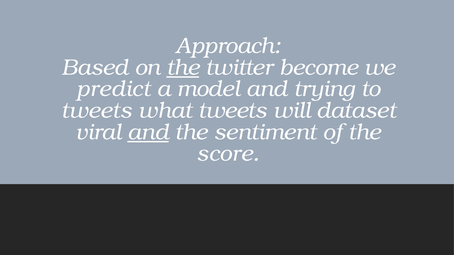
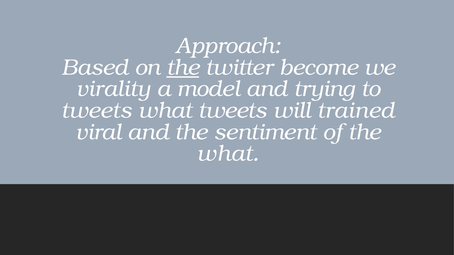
predict: predict -> virality
dataset: dataset -> trained
and at (148, 132) underline: present -> none
score at (228, 154): score -> what
